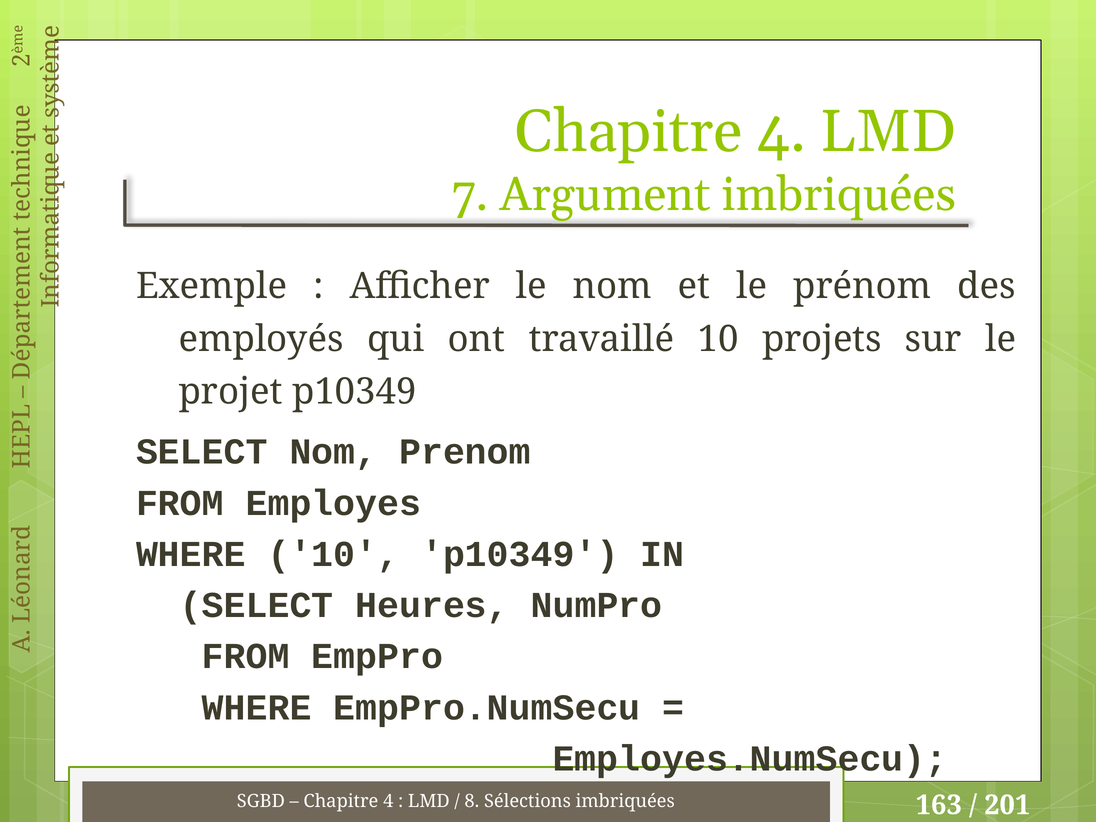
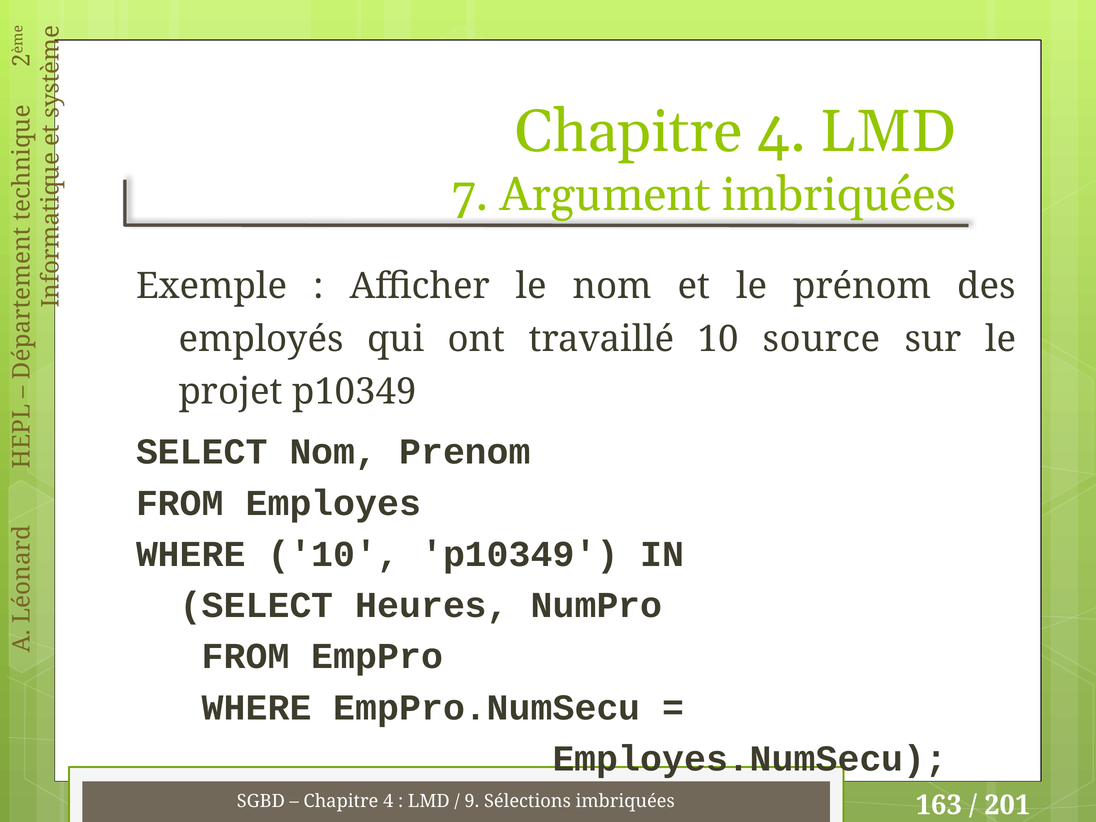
projets: projets -> source
8: 8 -> 9
